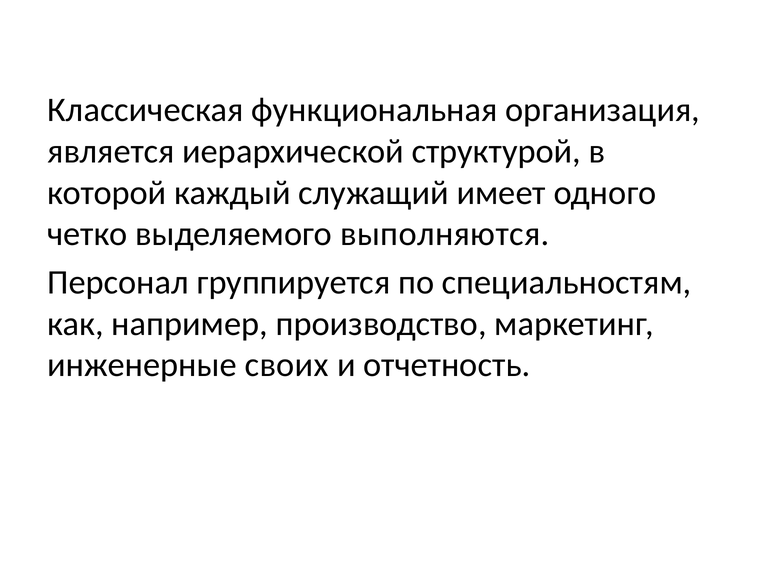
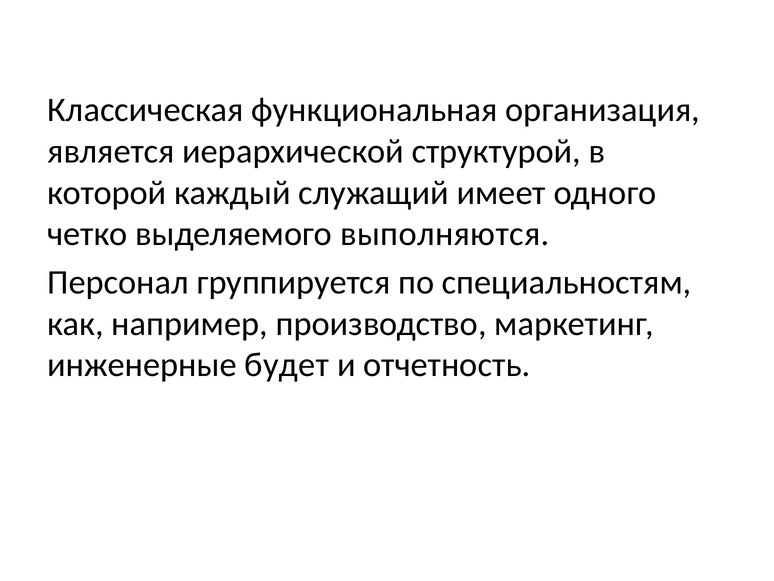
своих: своих -> будет
